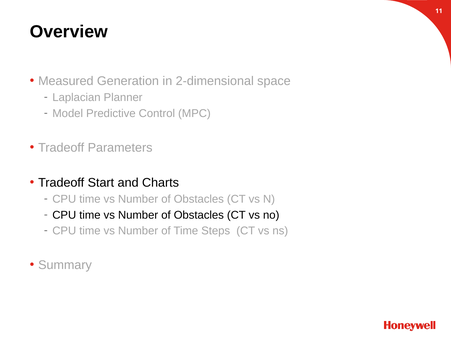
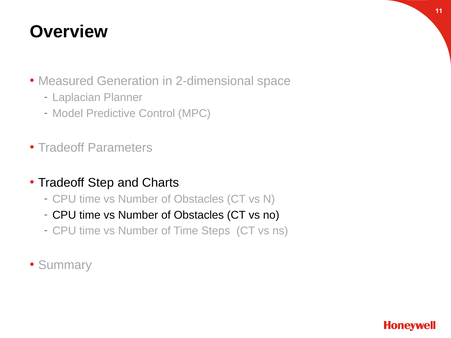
Start: Start -> Step
